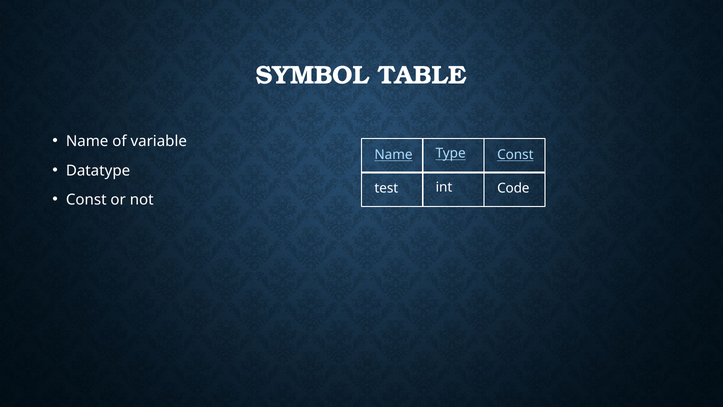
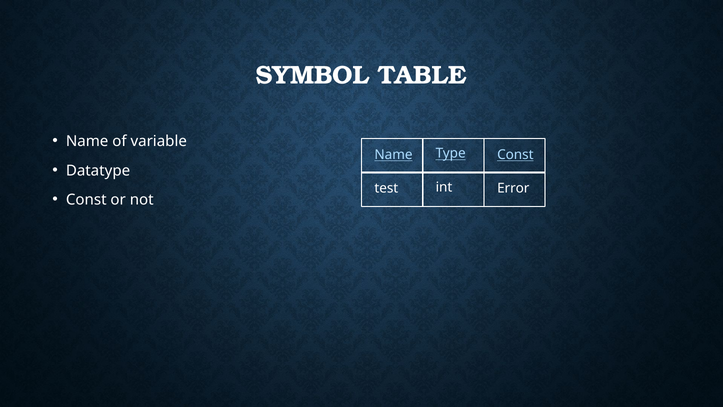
Code: Code -> Error
